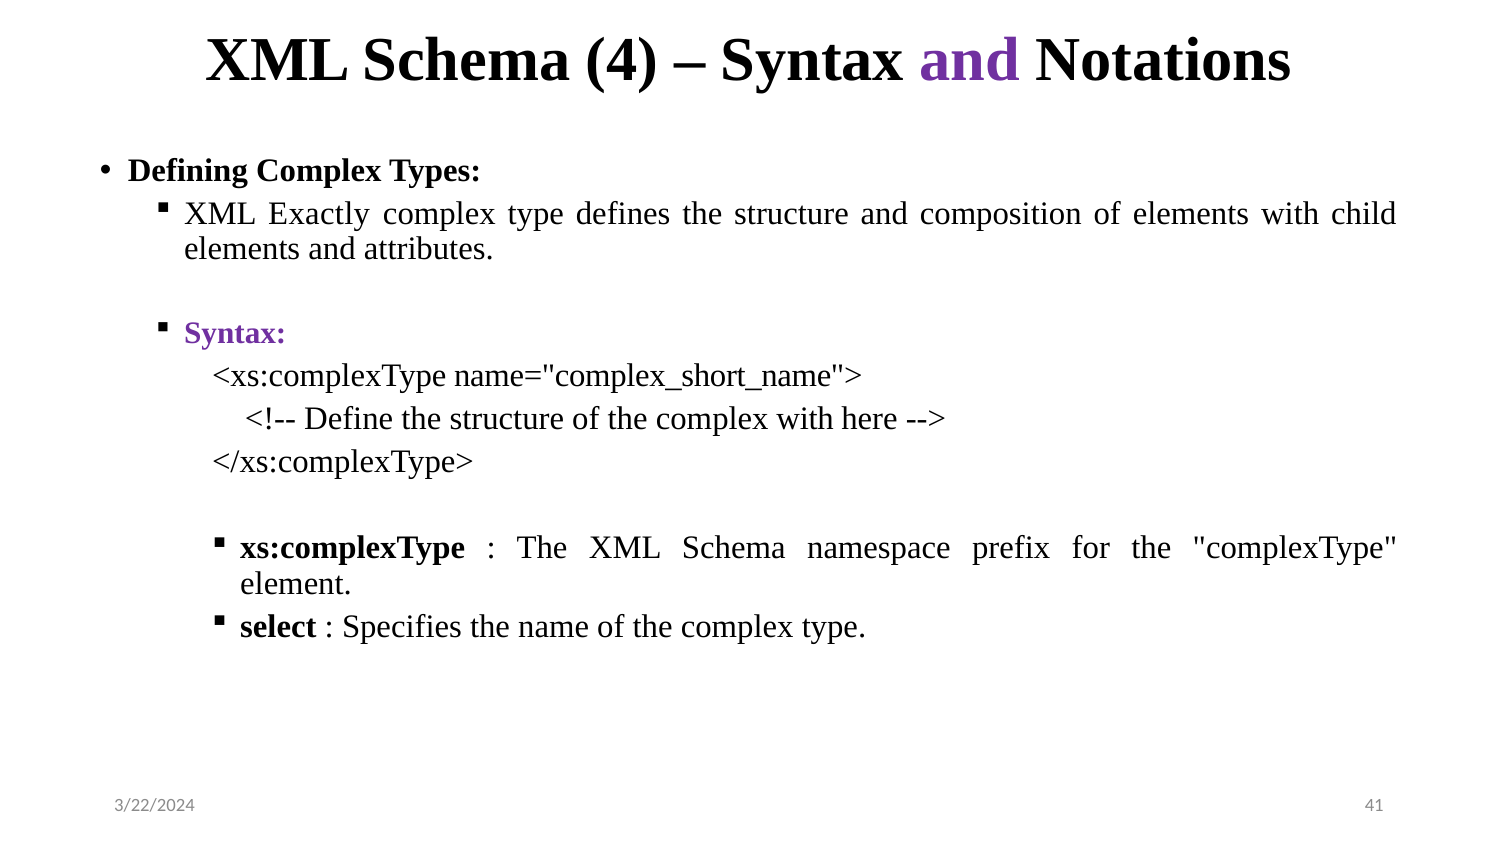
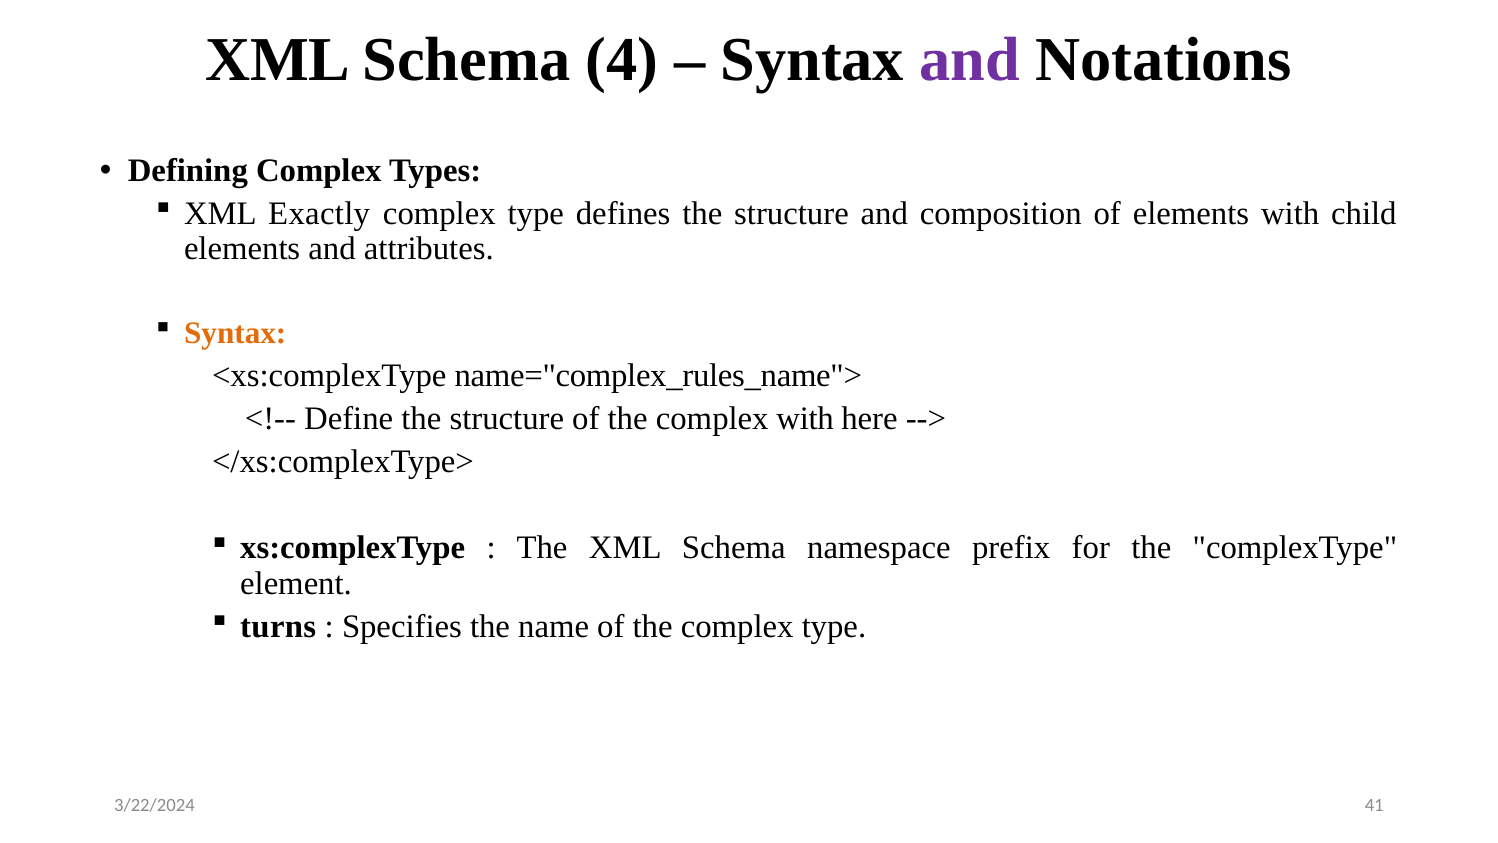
Syntax at (235, 333) colour: purple -> orange
name="complex_short_name">: name="complex_short_name"> -> name="complex_rules_name">
select: select -> turns
